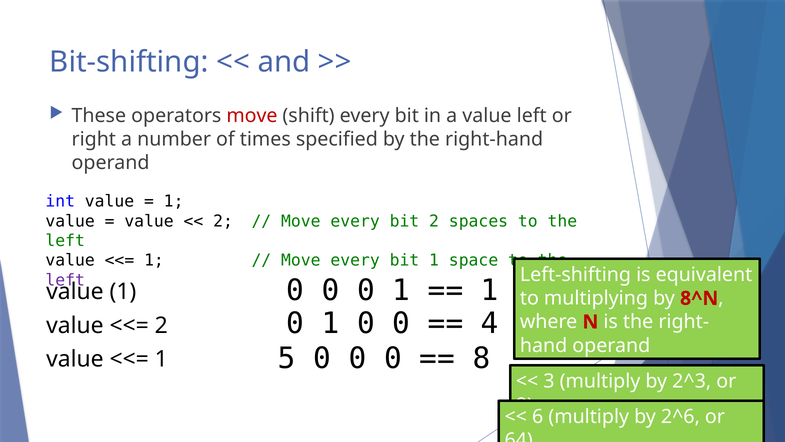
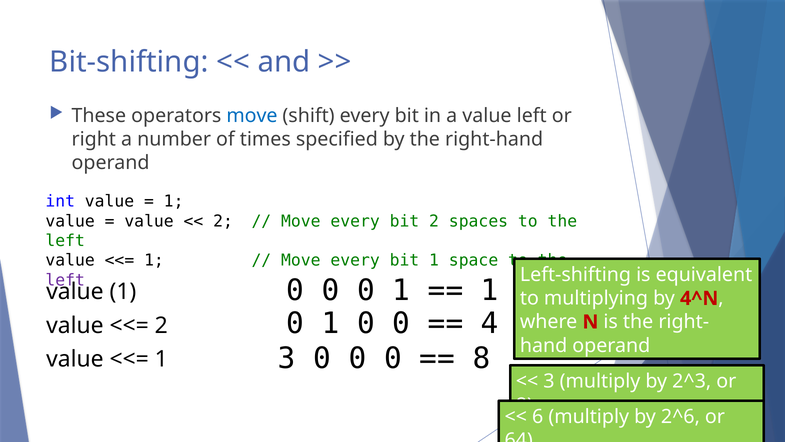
move at (252, 116) colour: red -> blue
8^N: 8^N -> 4^N
1 5: 5 -> 3
